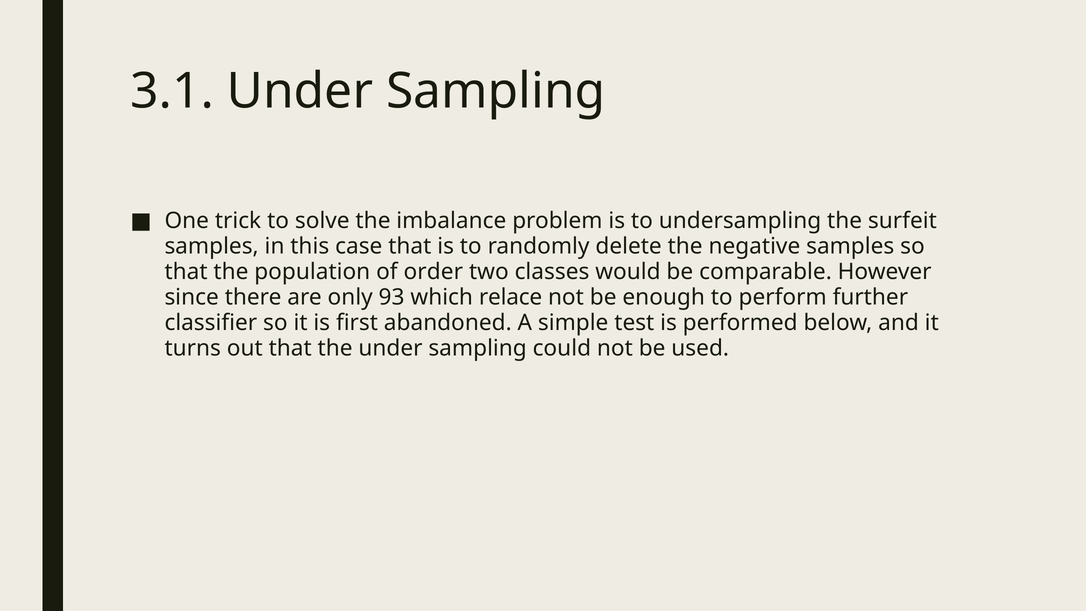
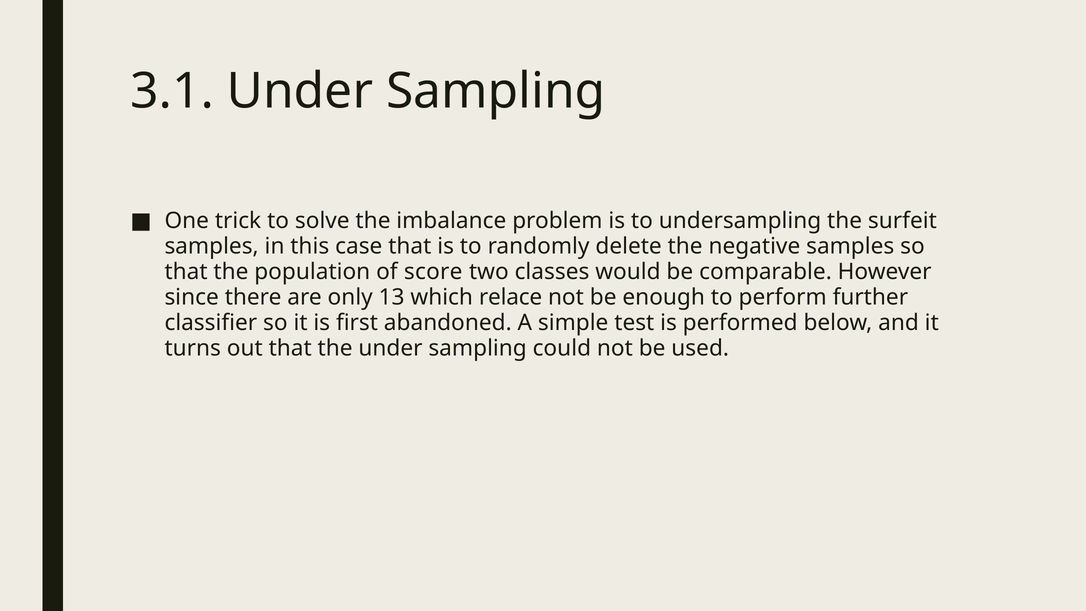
order: order -> score
93: 93 -> 13
